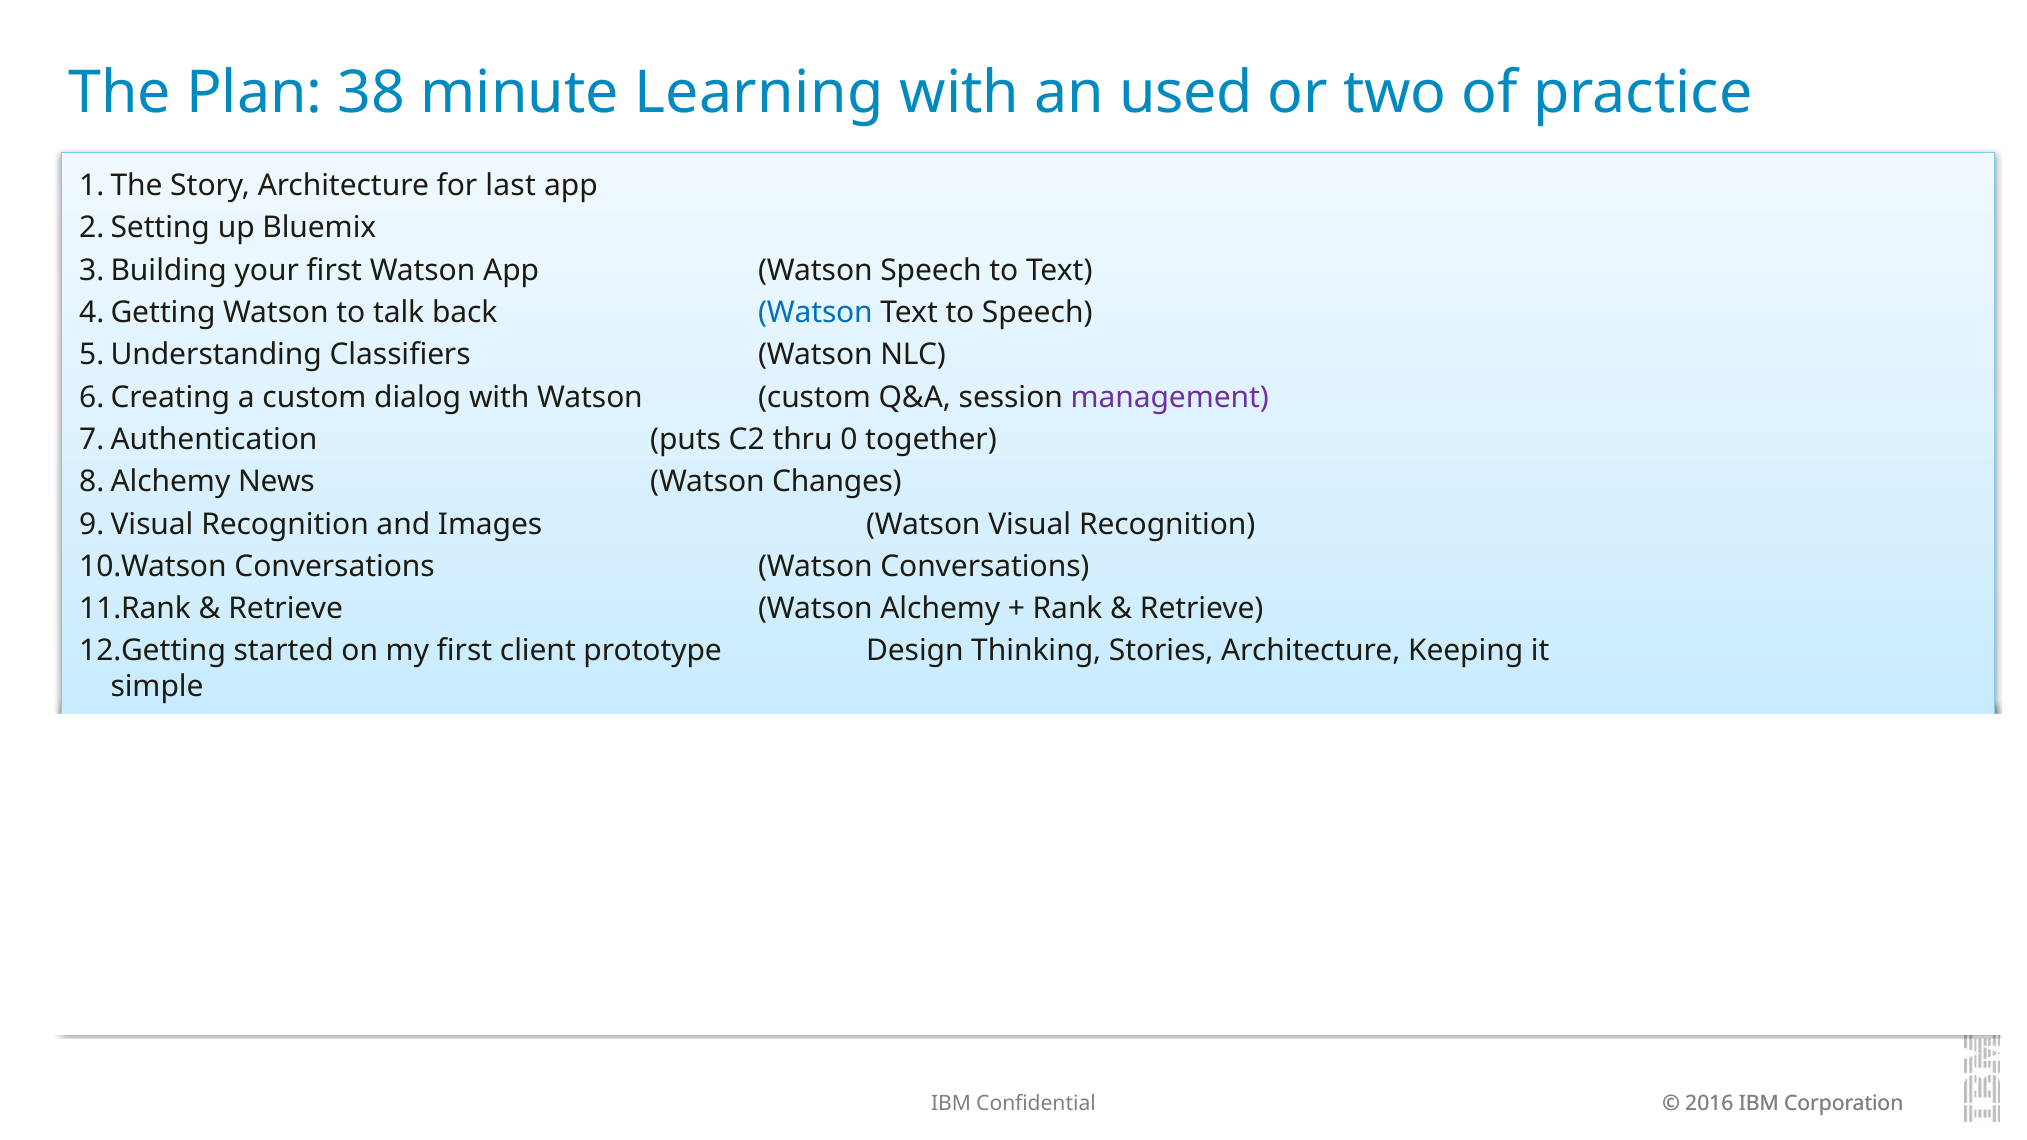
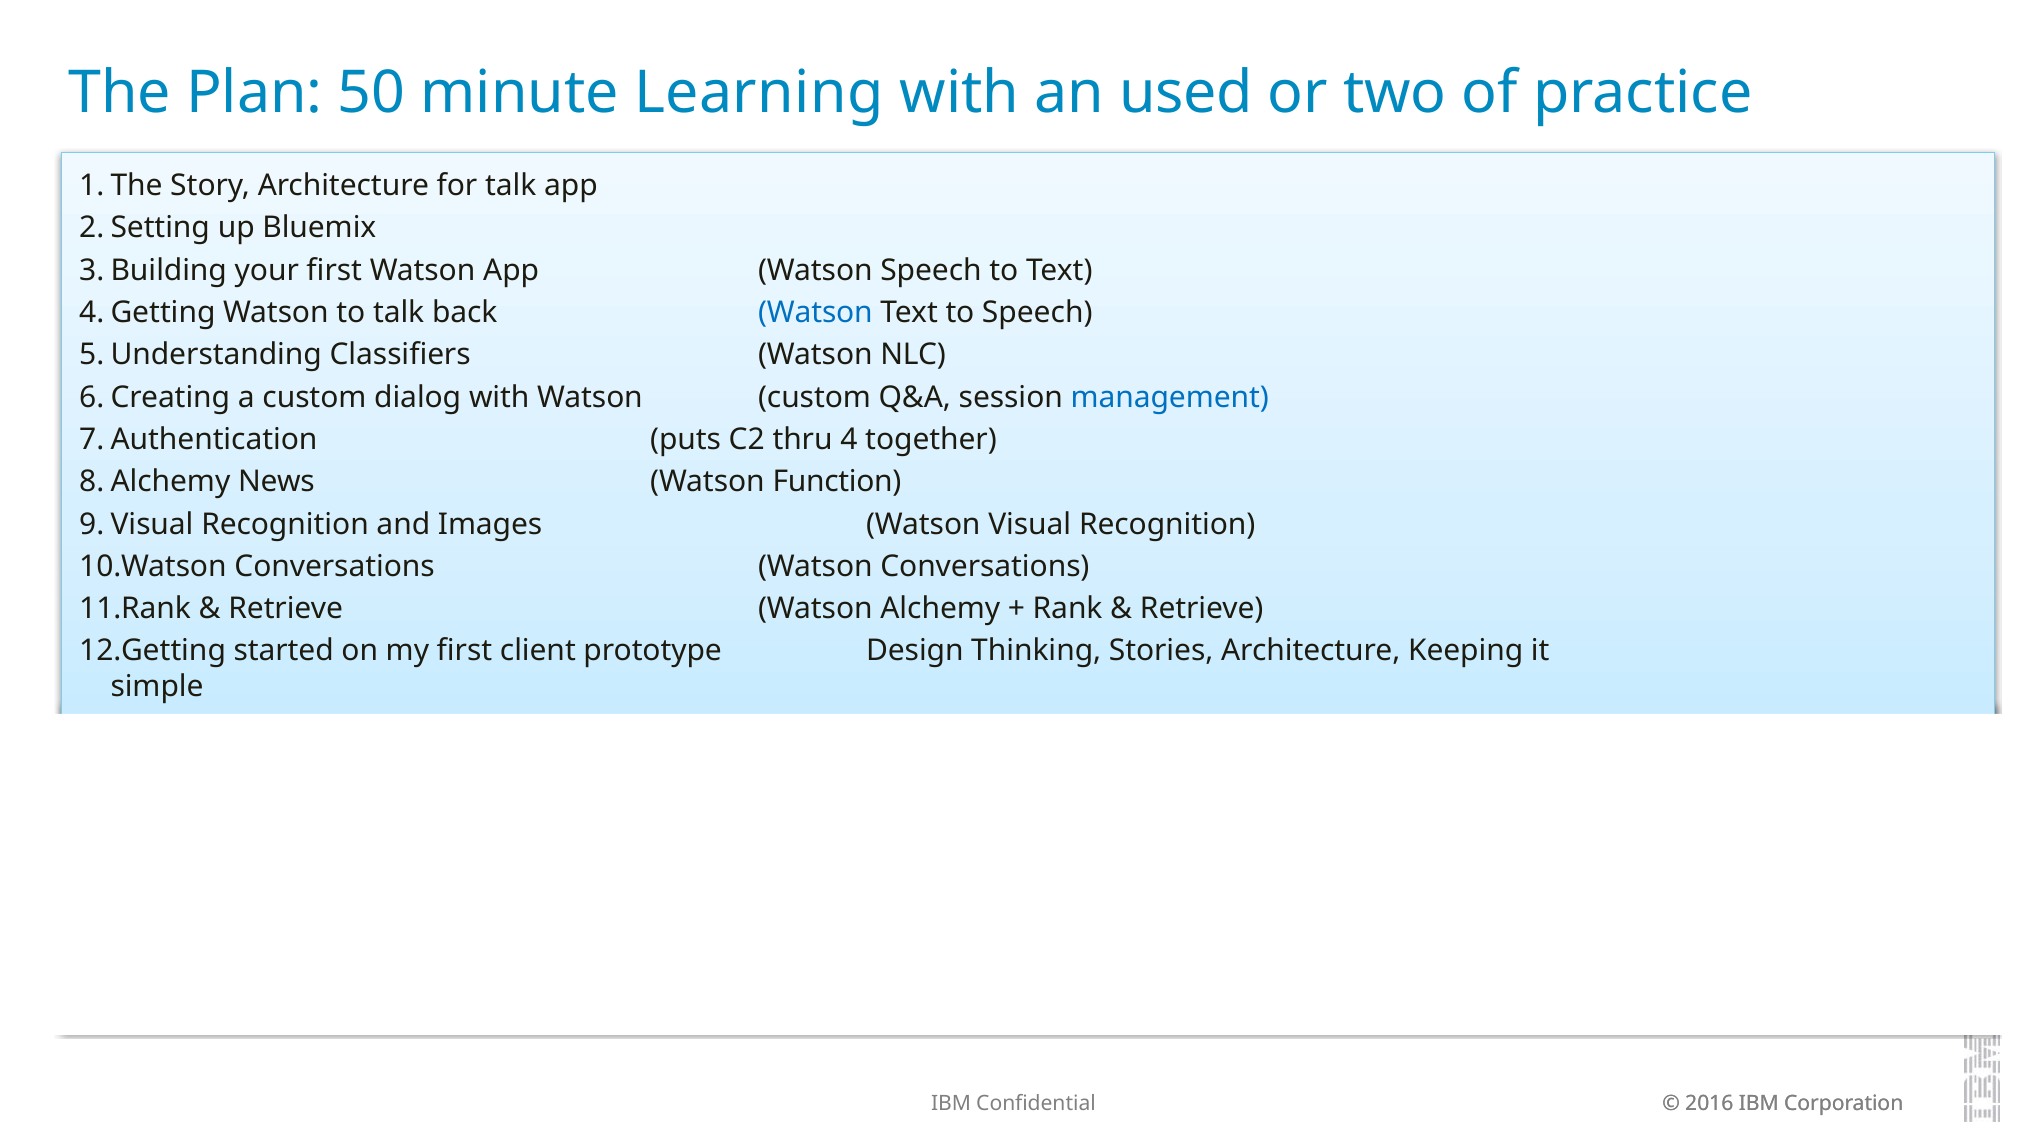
38: 38 -> 50
for last: last -> talk
management colour: purple -> blue
0: 0 -> 4
Changes: Changes -> Function
